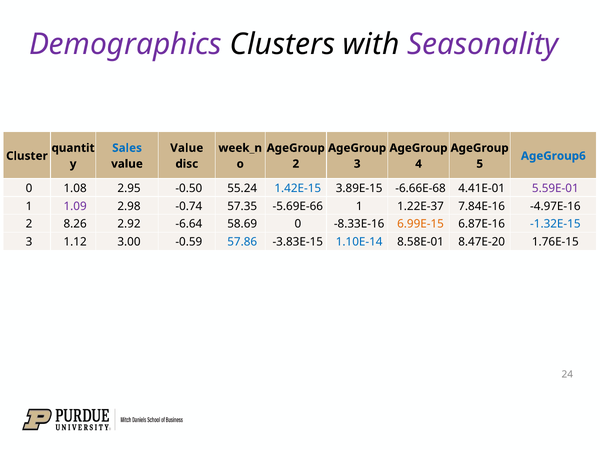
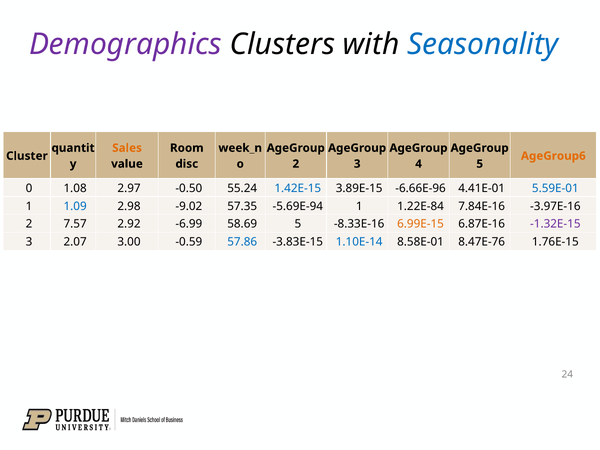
Seasonality colour: purple -> blue
Sales colour: blue -> orange
Value at (187, 148): Value -> Room
AgeGroup6 colour: blue -> orange
2.95: 2.95 -> 2.97
-6.66E-68: -6.66E-68 -> -6.66E-96
5.59E-01 colour: purple -> blue
1.09 colour: purple -> blue
-0.74: -0.74 -> -9.02
-5.69E-66: -5.69E-66 -> -5.69E-94
1.22E-37: 1.22E-37 -> 1.22E-84
-4.97E-16: -4.97E-16 -> -3.97E-16
8.26: 8.26 -> 7.57
-6.64: -6.64 -> -6.99
58.69 0: 0 -> 5
-1.32E-15 colour: blue -> purple
1.12: 1.12 -> 2.07
8.47E-20: 8.47E-20 -> 8.47E-76
